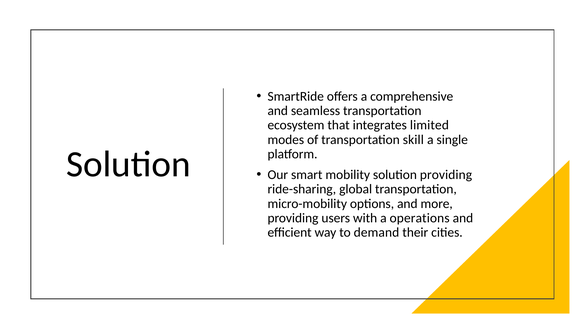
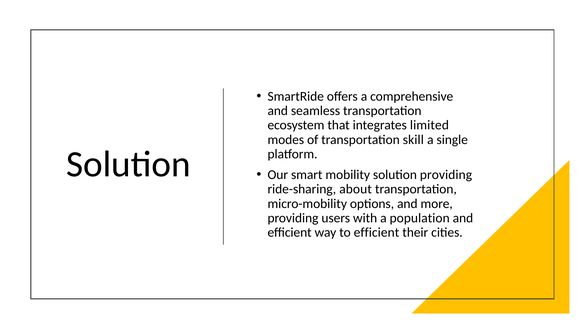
global: global -> about
operations: operations -> population
to demand: demand -> efficient
